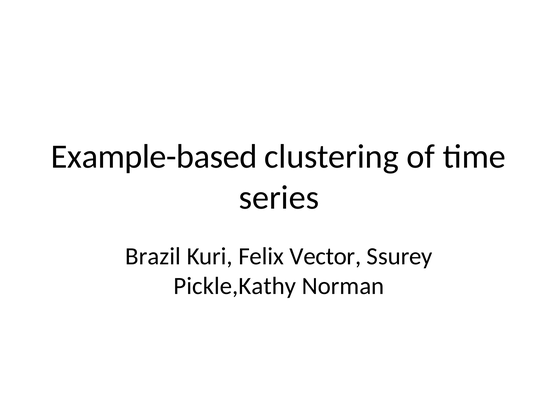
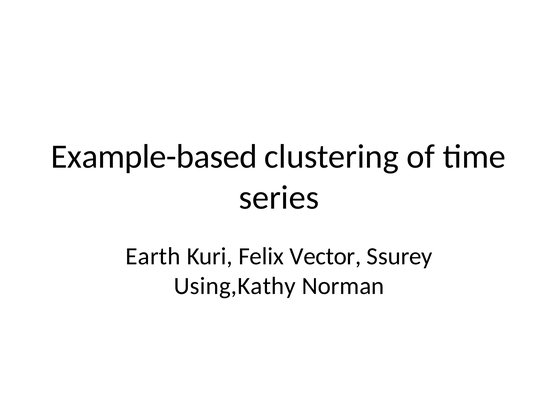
Brazil: Brazil -> Earth
Pickle,Kathy: Pickle,Kathy -> Using,Kathy
